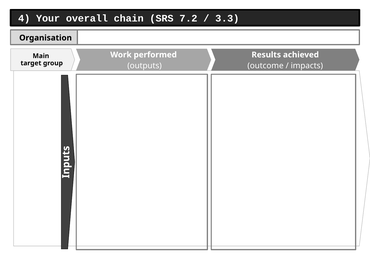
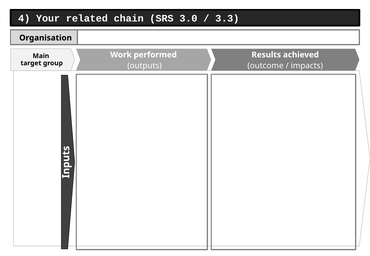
overall: overall -> related
7.2: 7.2 -> 3.0
